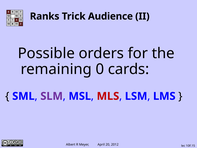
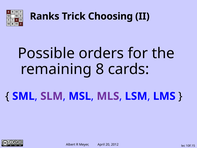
Audience: Audience -> Choosing
0: 0 -> 8
MLS colour: red -> purple
